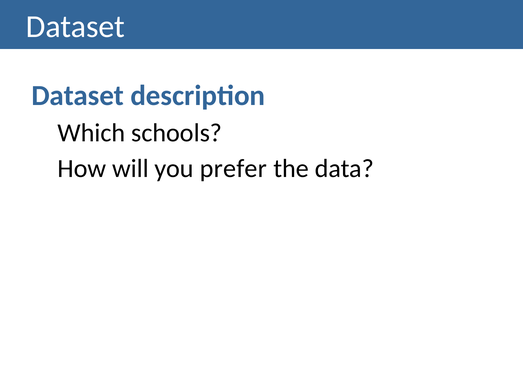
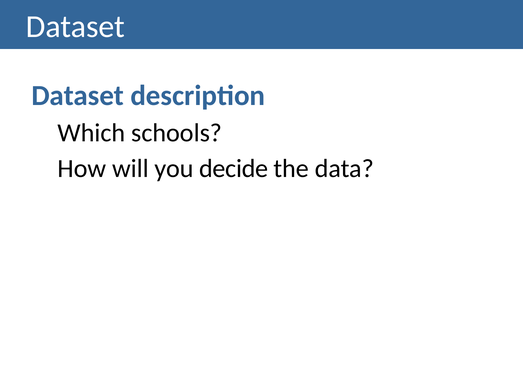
prefer: prefer -> decide
